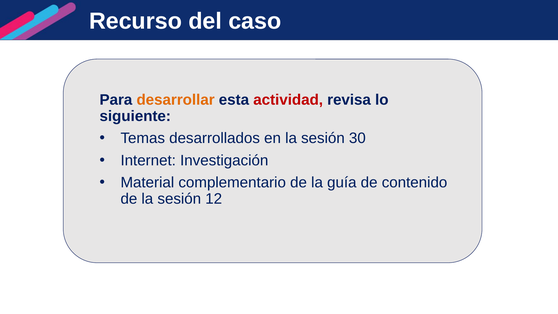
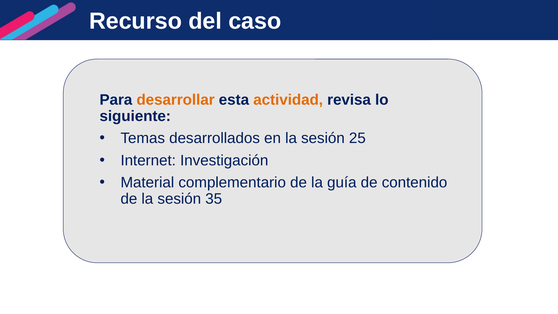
actividad colour: red -> orange
30: 30 -> 25
12: 12 -> 35
